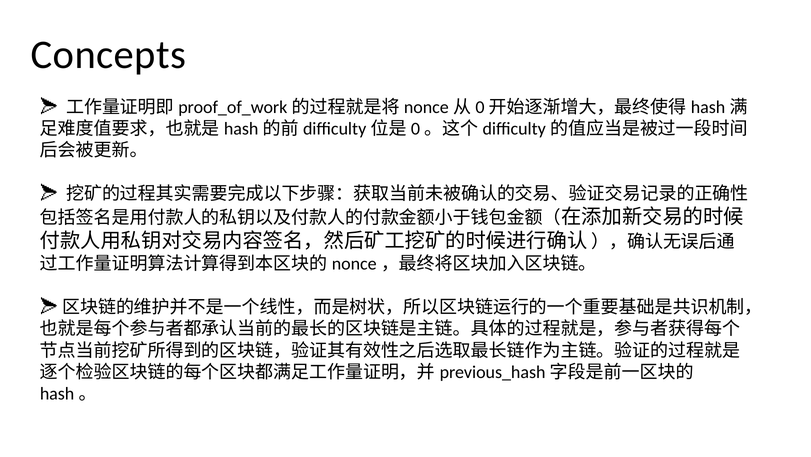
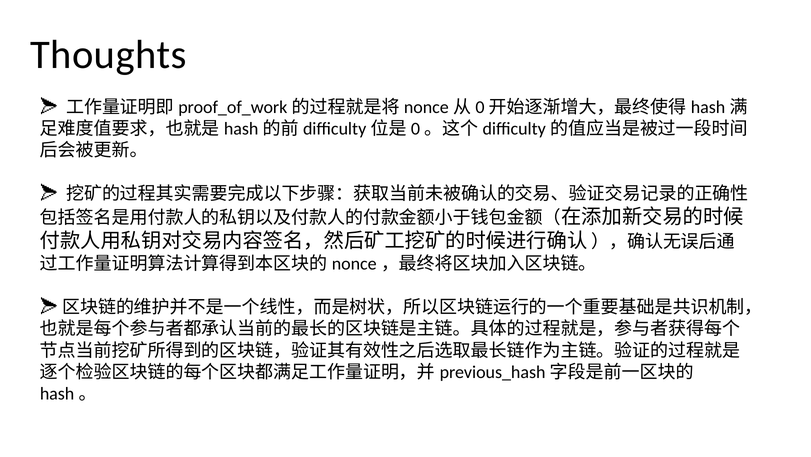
Concepts: Concepts -> Thoughts
